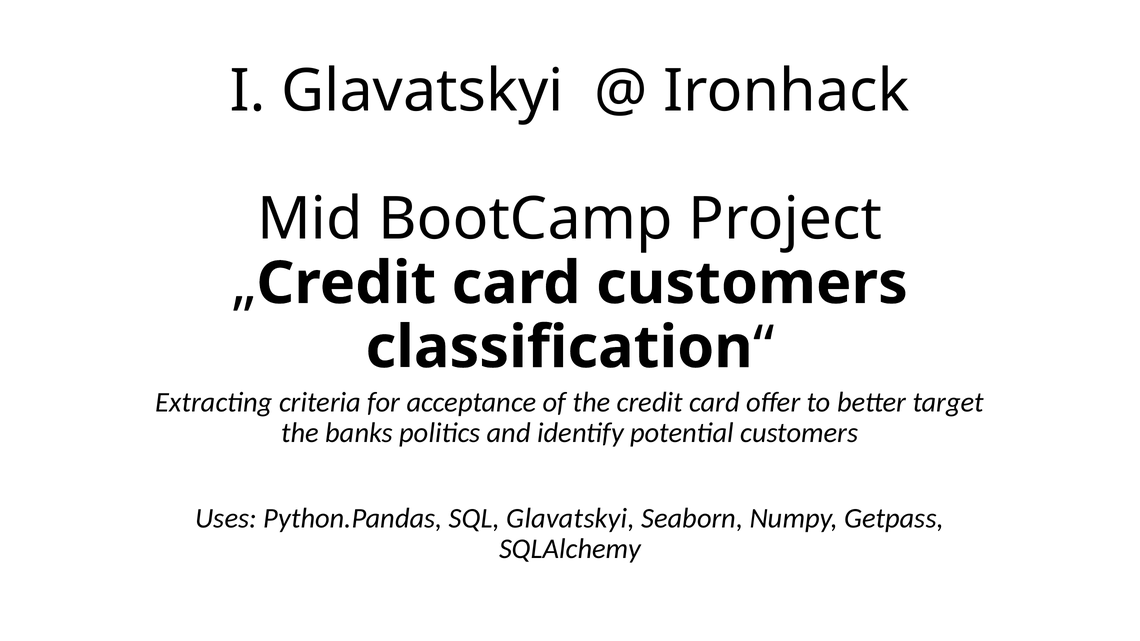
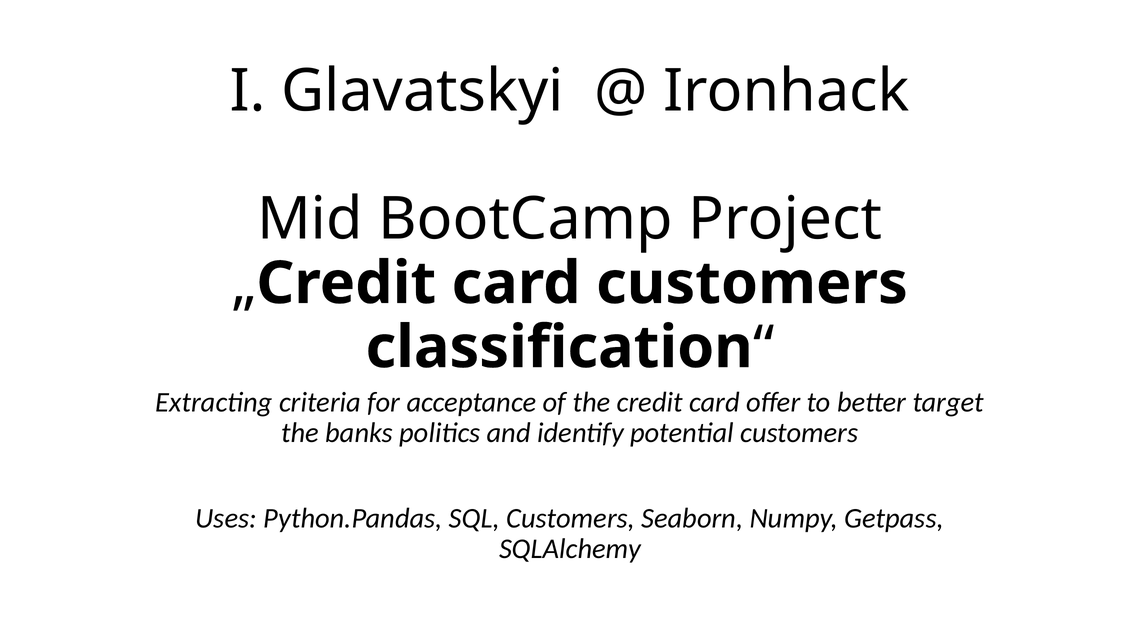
SQL Glavatskyi: Glavatskyi -> Customers
